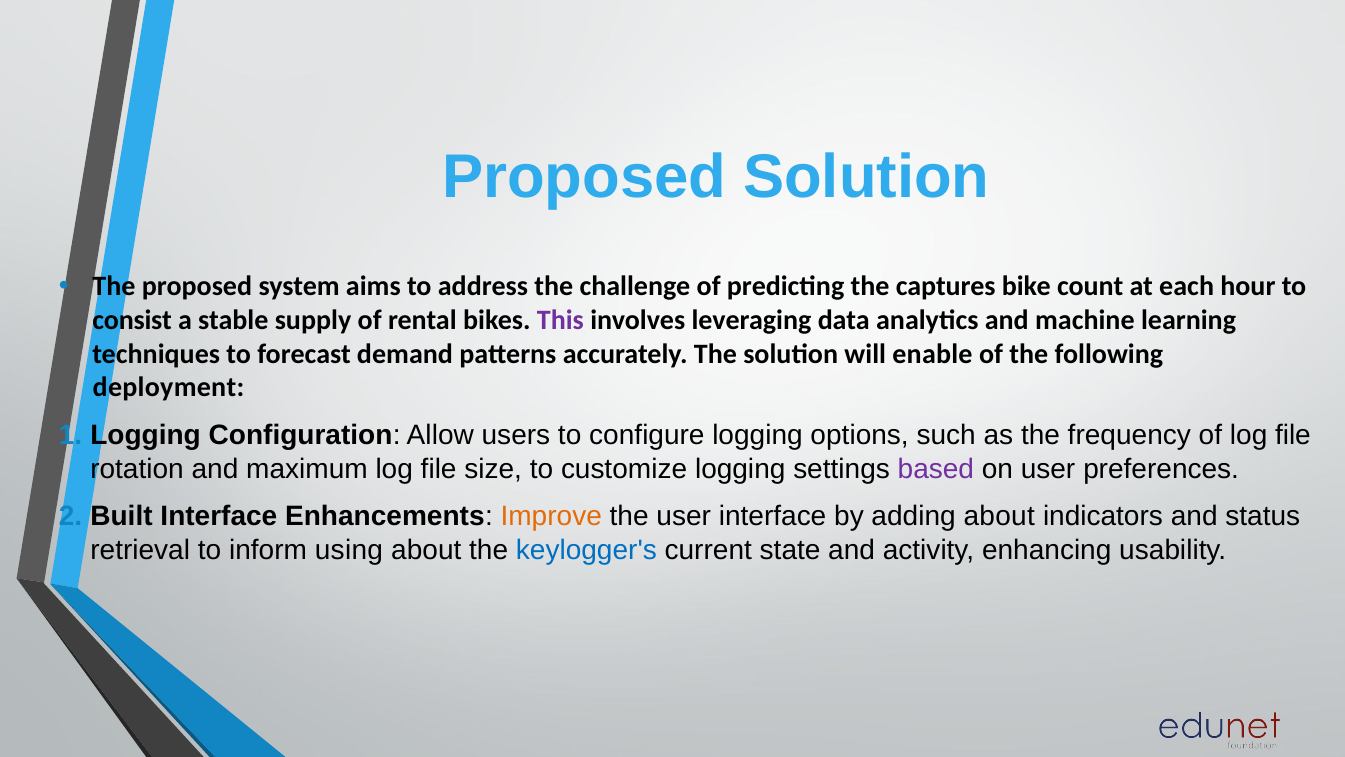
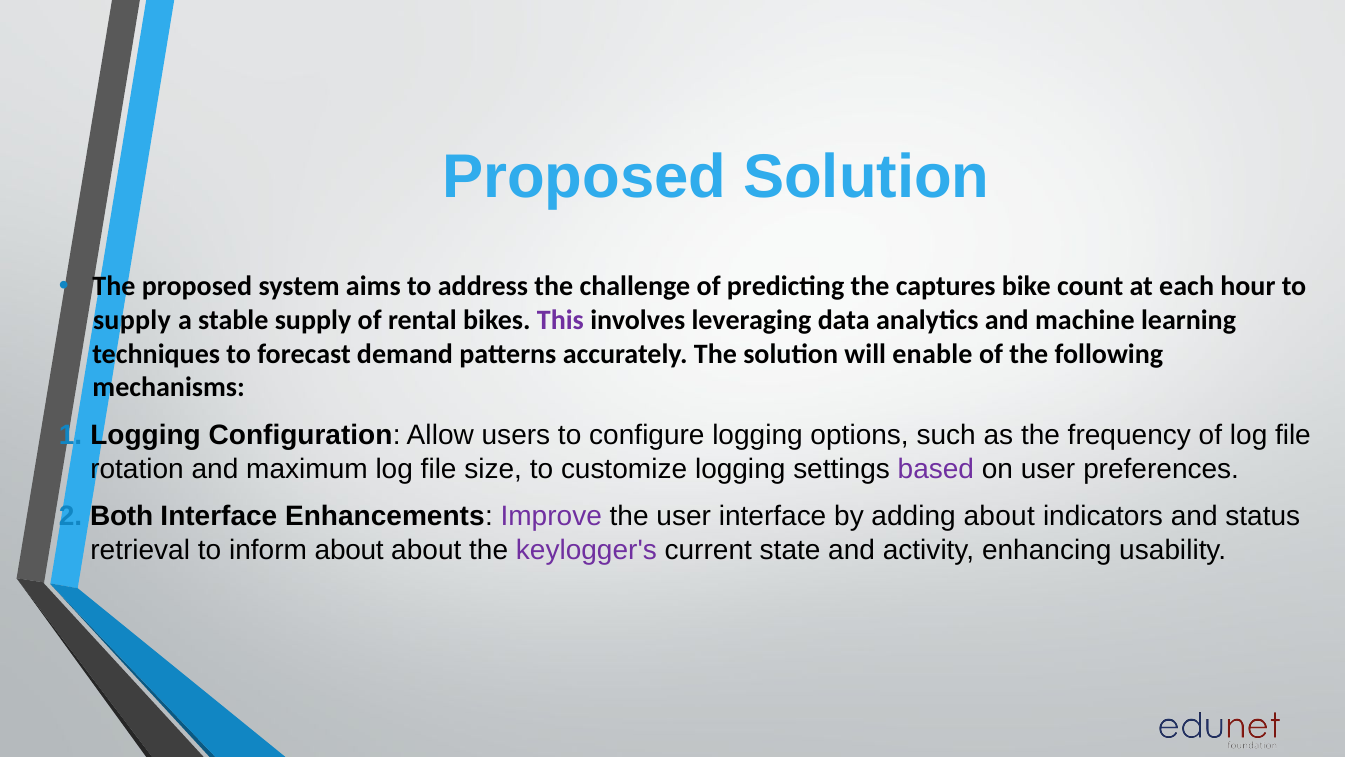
consist at (132, 320): consist -> supply
deployment: deployment -> mechanisms
Built: Built -> Both
Improve colour: orange -> purple
inform using: using -> about
keylogger's colour: blue -> purple
